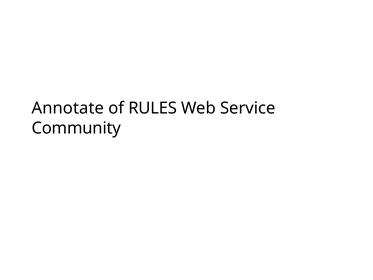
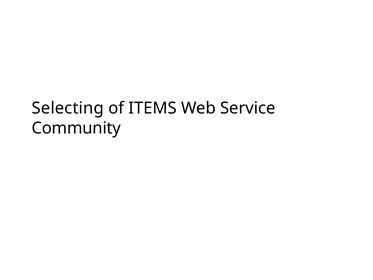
Annotate: Annotate -> Selecting
RULES: RULES -> ITEMS
